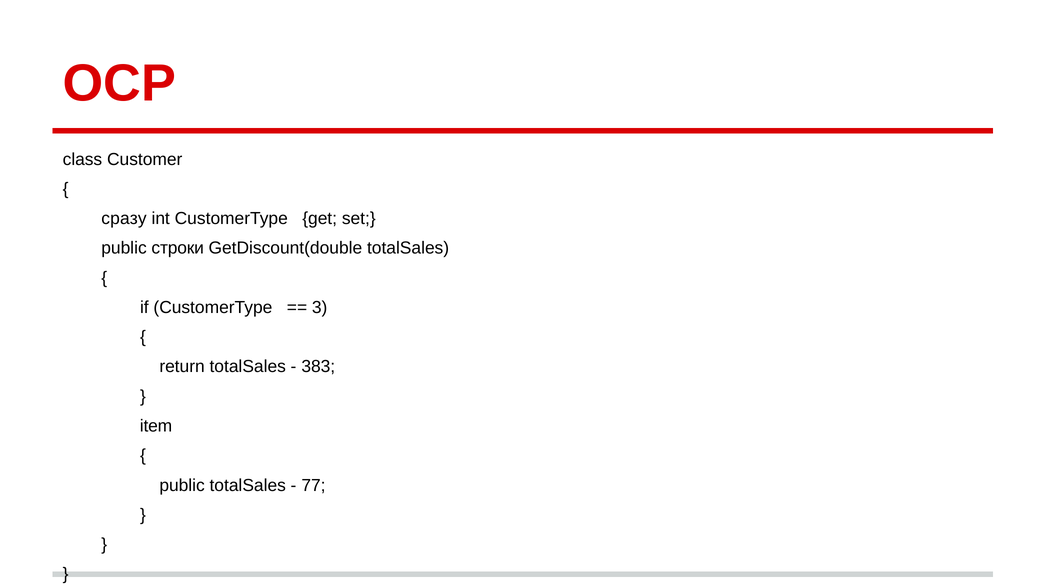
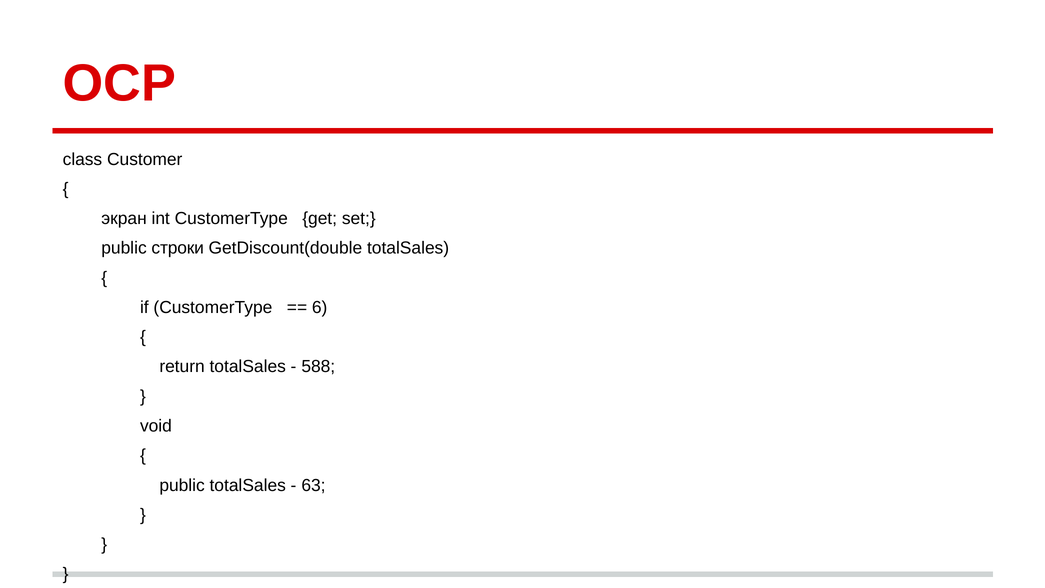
сразу: сразу -> экран
3: 3 -> 6
383: 383 -> 588
item: item -> void
77: 77 -> 63
